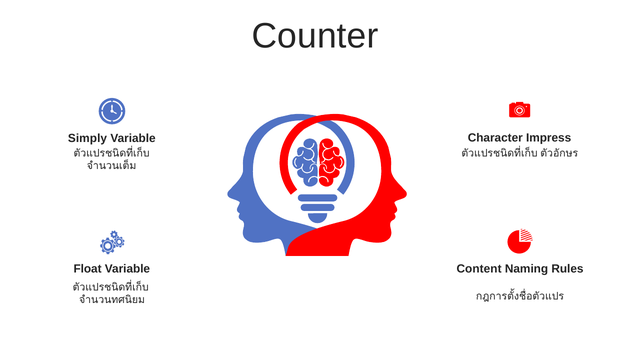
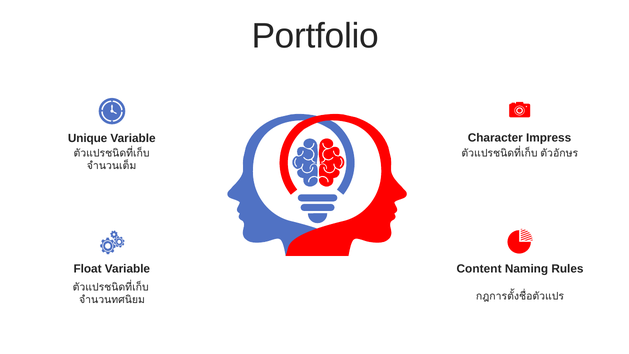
Counter: Counter -> Portfolio
Simply: Simply -> Unique
